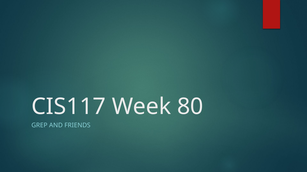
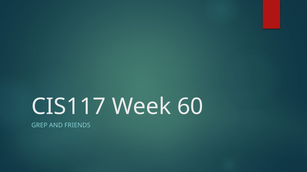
80: 80 -> 60
